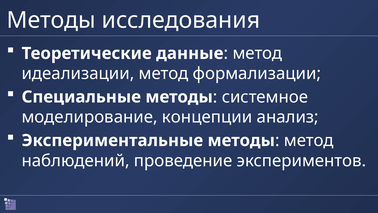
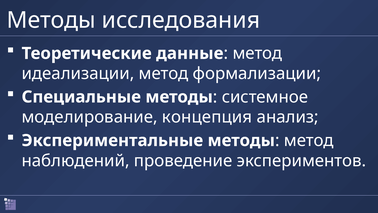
концепции: концепции -> концепция
